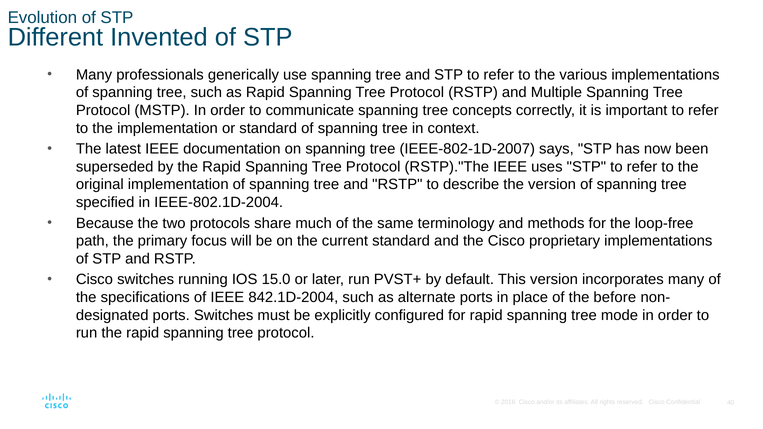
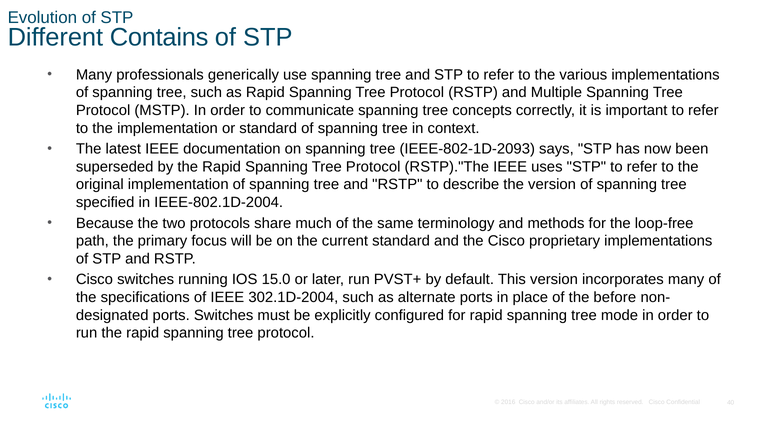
Invented: Invented -> Contains
IEEE-802-1D-2007: IEEE-802-1D-2007 -> IEEE-802-1D-2093
842.1D-2004: 842.1D-2004 -> 302.1D-2004
